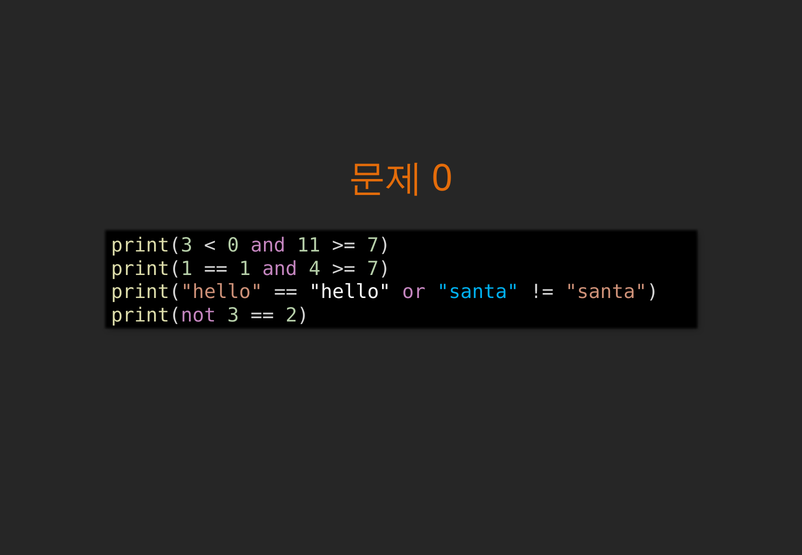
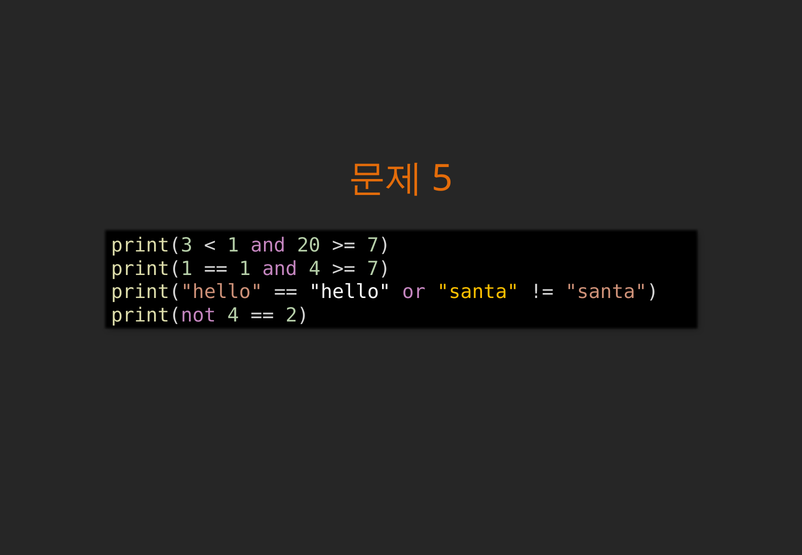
0 at (442, 179): 0 -> 5
0 at (233, 246): 0 -> 1
11: 11 -> 20
santa at (478, 292) colour: light blue -> yellow
print(not 3: 3 -> 4
